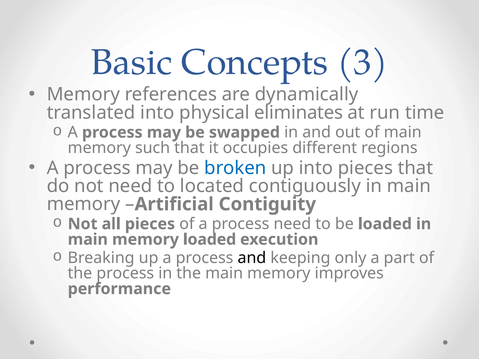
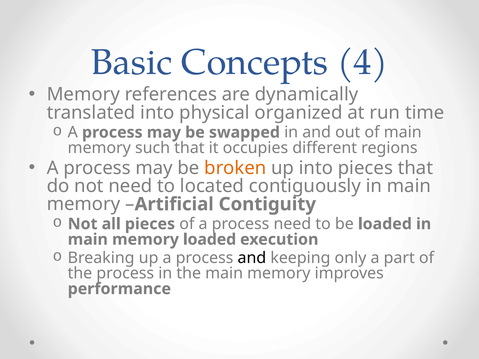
3: 3 -> 4
eliminates: eliminates -> organized
broken colour: blue -> orange
